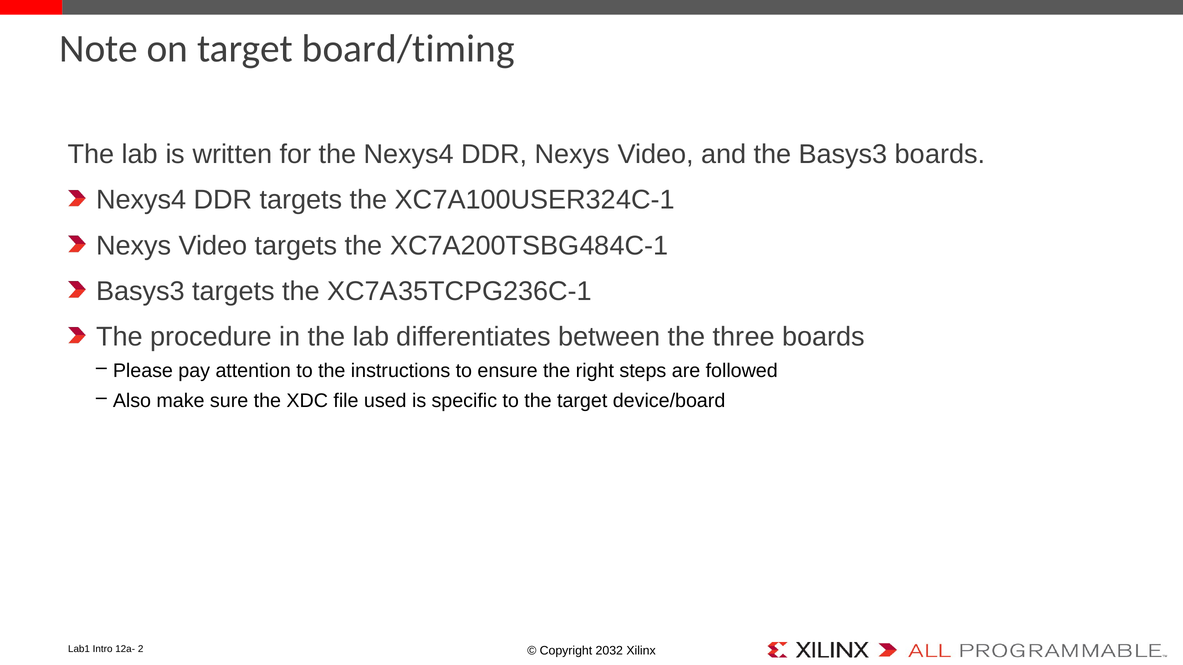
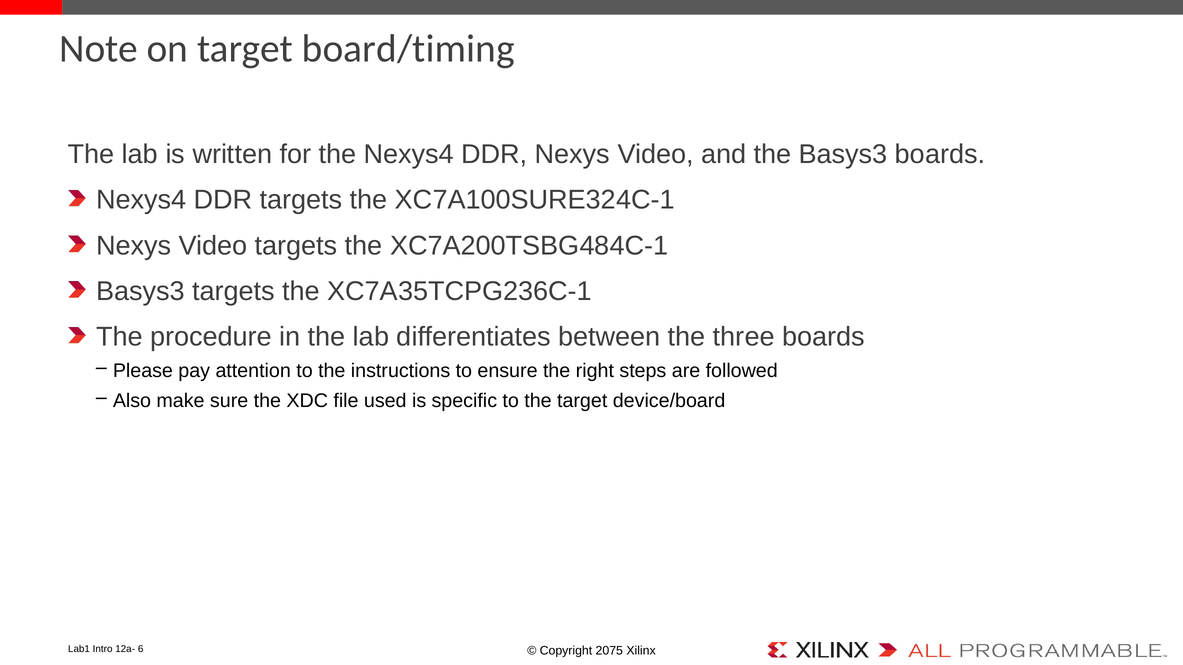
XC7A100USER324C-1: XC7A100USER324C-1 -> XC7A100SURE324C-1
2: 2 -> 6
2032: 2032 -> 2075
